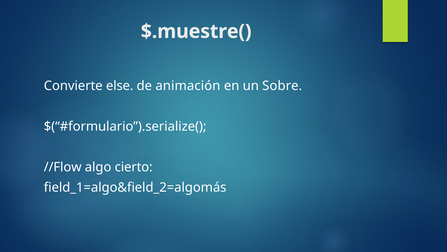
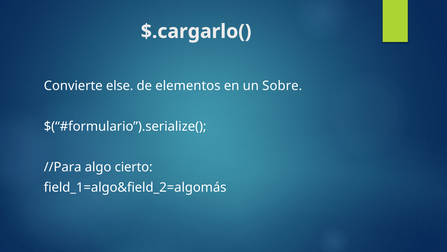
$.muestre(: $.muestre( -> $.cargarlo(
animación: animación -> elementos
//Flow: //Flow -> //Para
